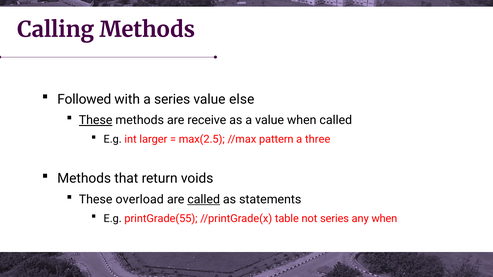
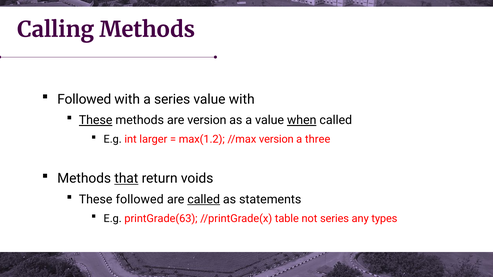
value else: else -> with
are receive: receive -> version
when at (302, 120) underline: none -> present
max(2.5: max(2.5 -> max(1.2
//max pattern: pattern -> version
that underline: none -> present
These overload: overload -> followed
printGrade(55: printGrade(55 -> printGrade(63
any when: when -> types
